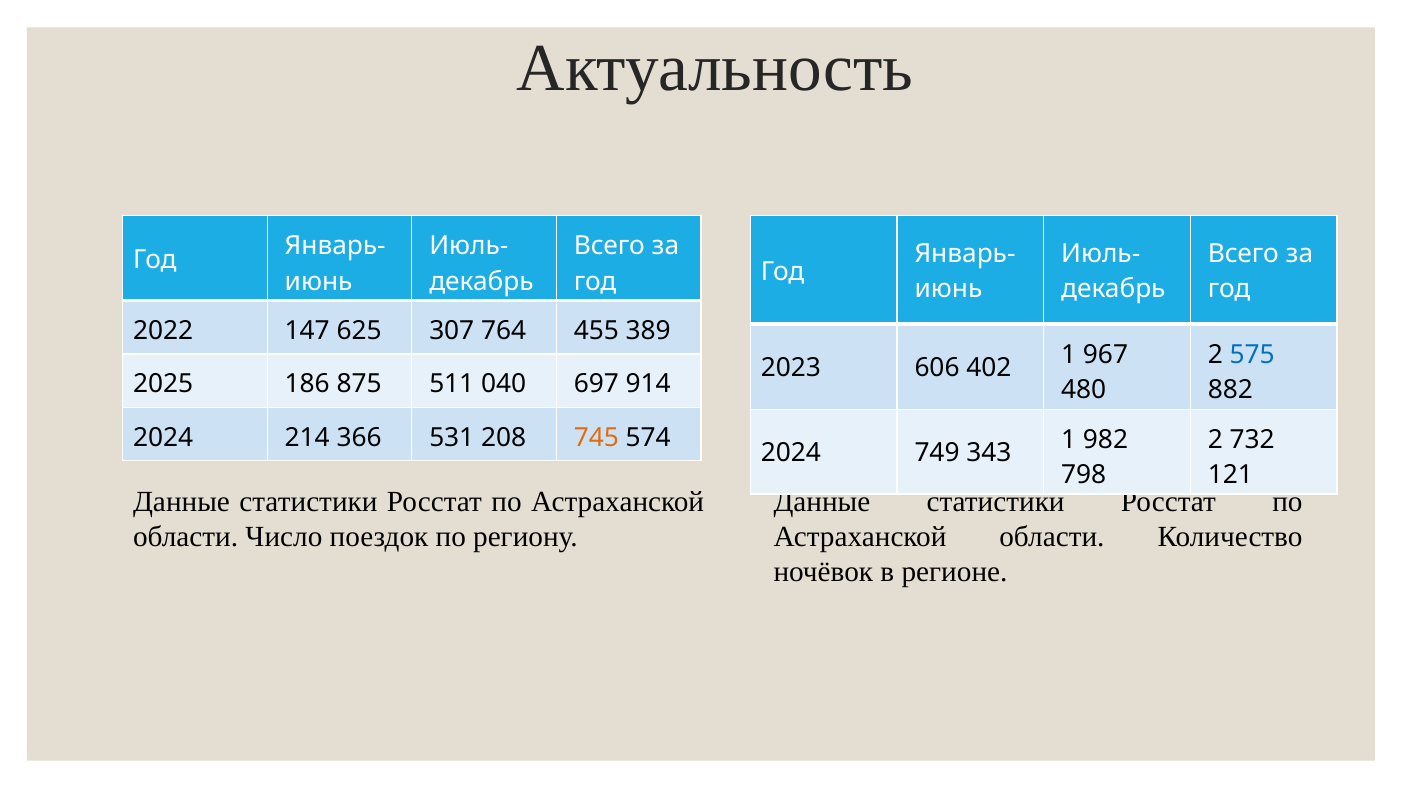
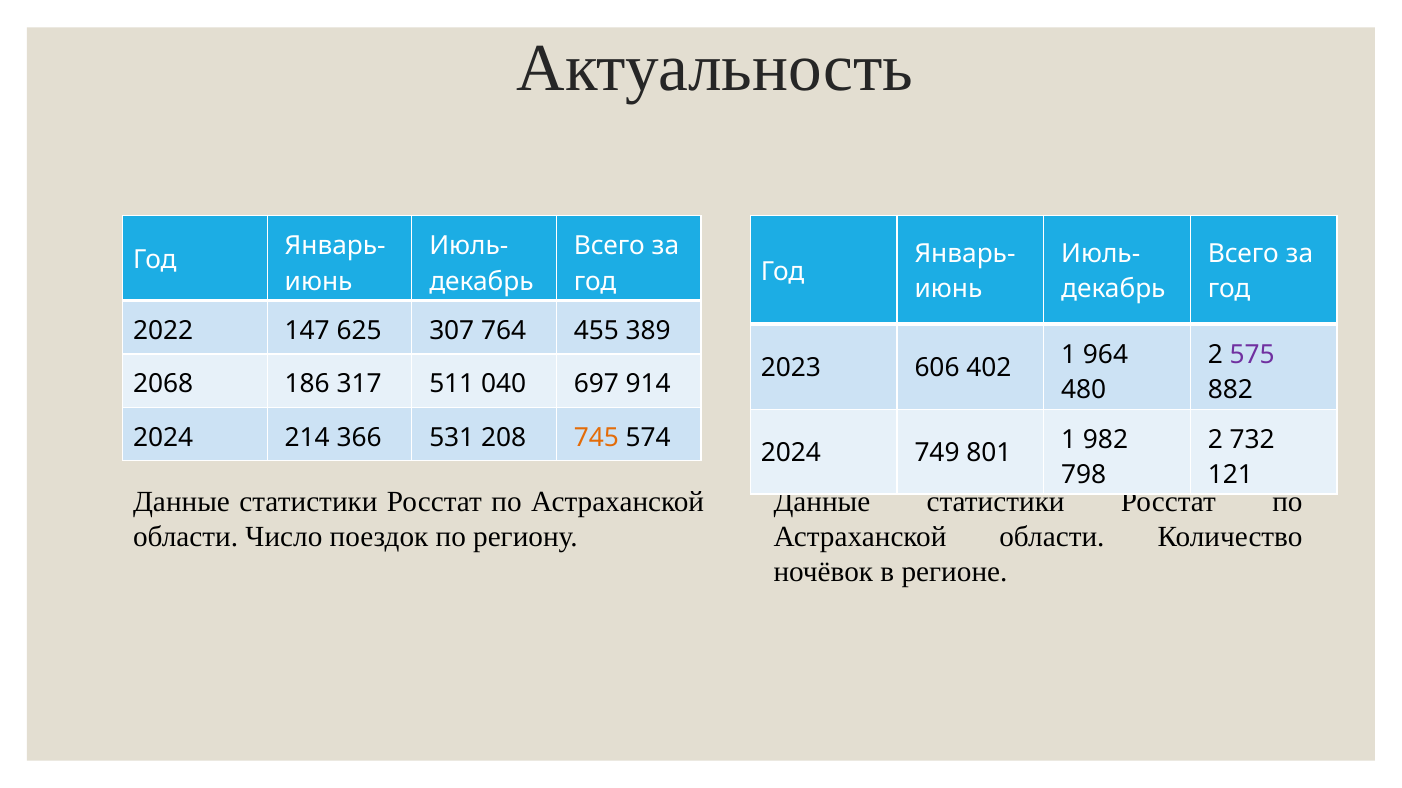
967: 967 -> 964
575 colour: blue -> purple
2025: 2025 -> 2068
875: 875 -> 317
343: 343 -> 801
